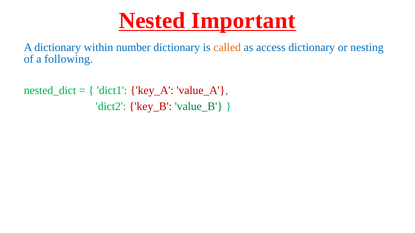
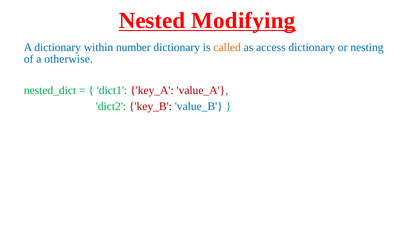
Important: Important -> Modifying
following: following -> otherwise
value_B colour: green -> blue
